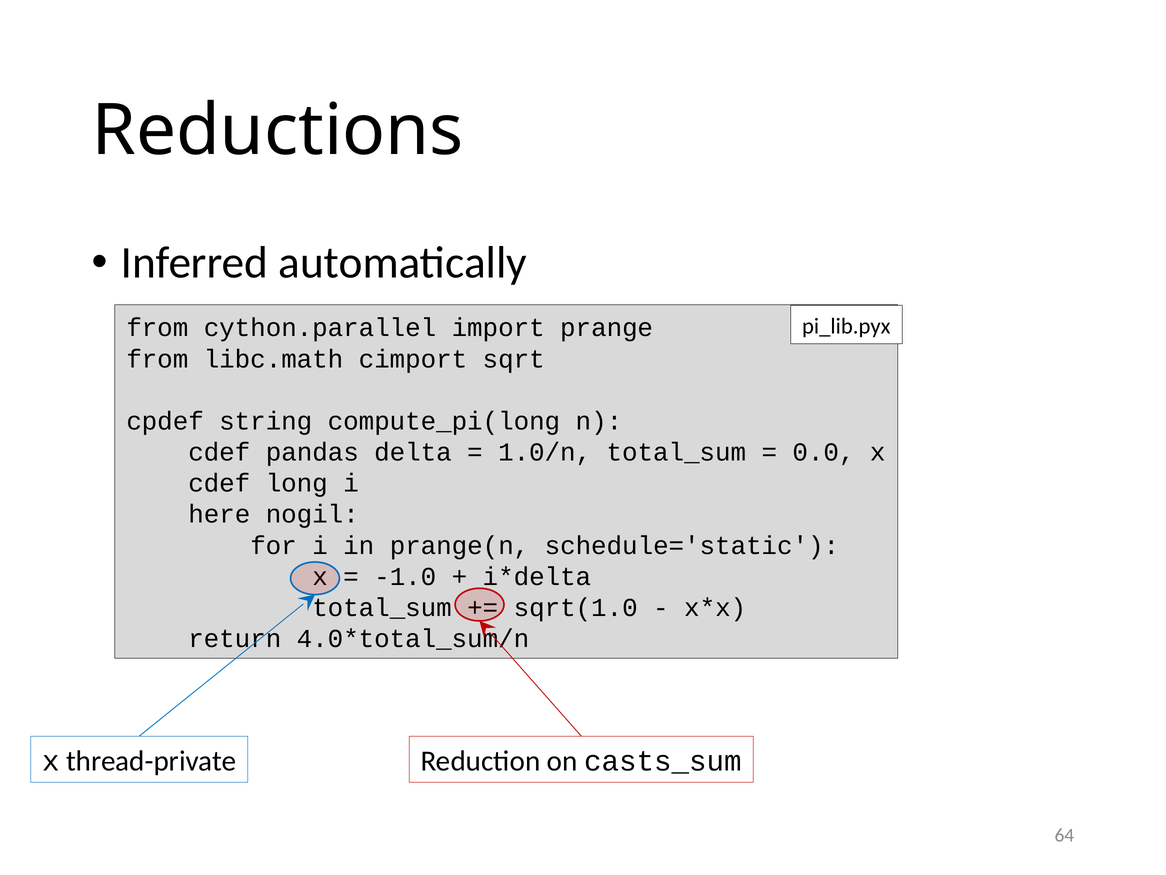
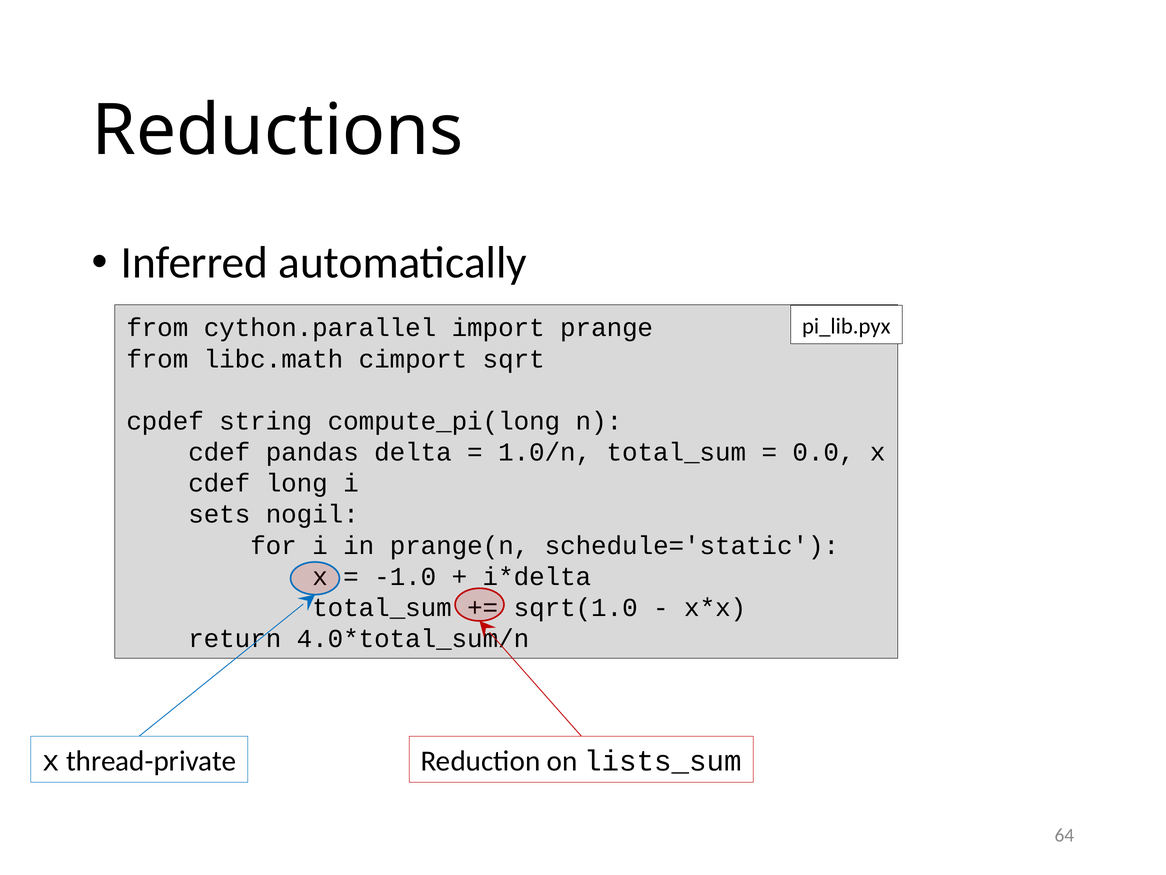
here: here -> sets
casts_sum: casts_sum -> lists_sum
